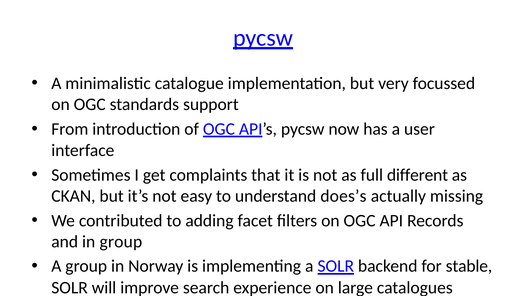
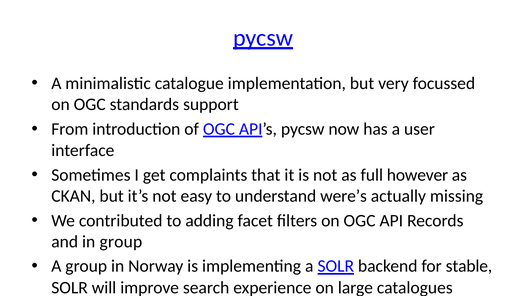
different: different -> however
does’s: does’s -> were’s
